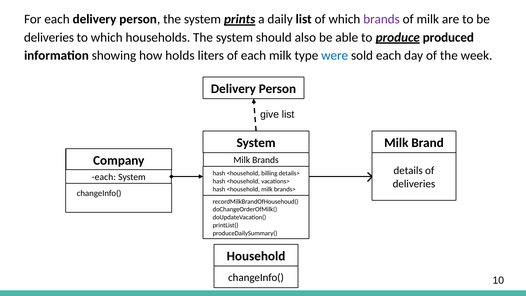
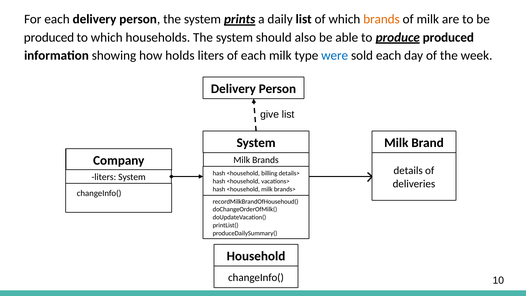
brands at (381, 19) colour: purple -> orange
deliveries at (49, 37): deliveries -> produced
each at (104, 177): each -> liters
